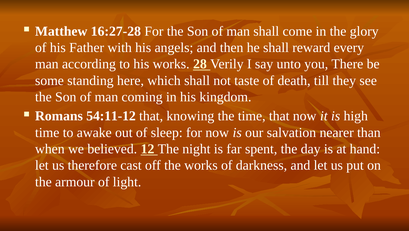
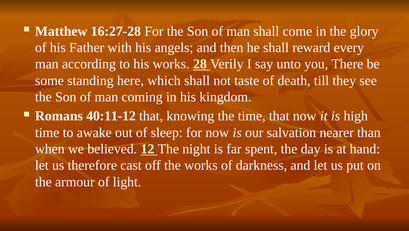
54:11-12: 54:11-12 -> 40:11-12
